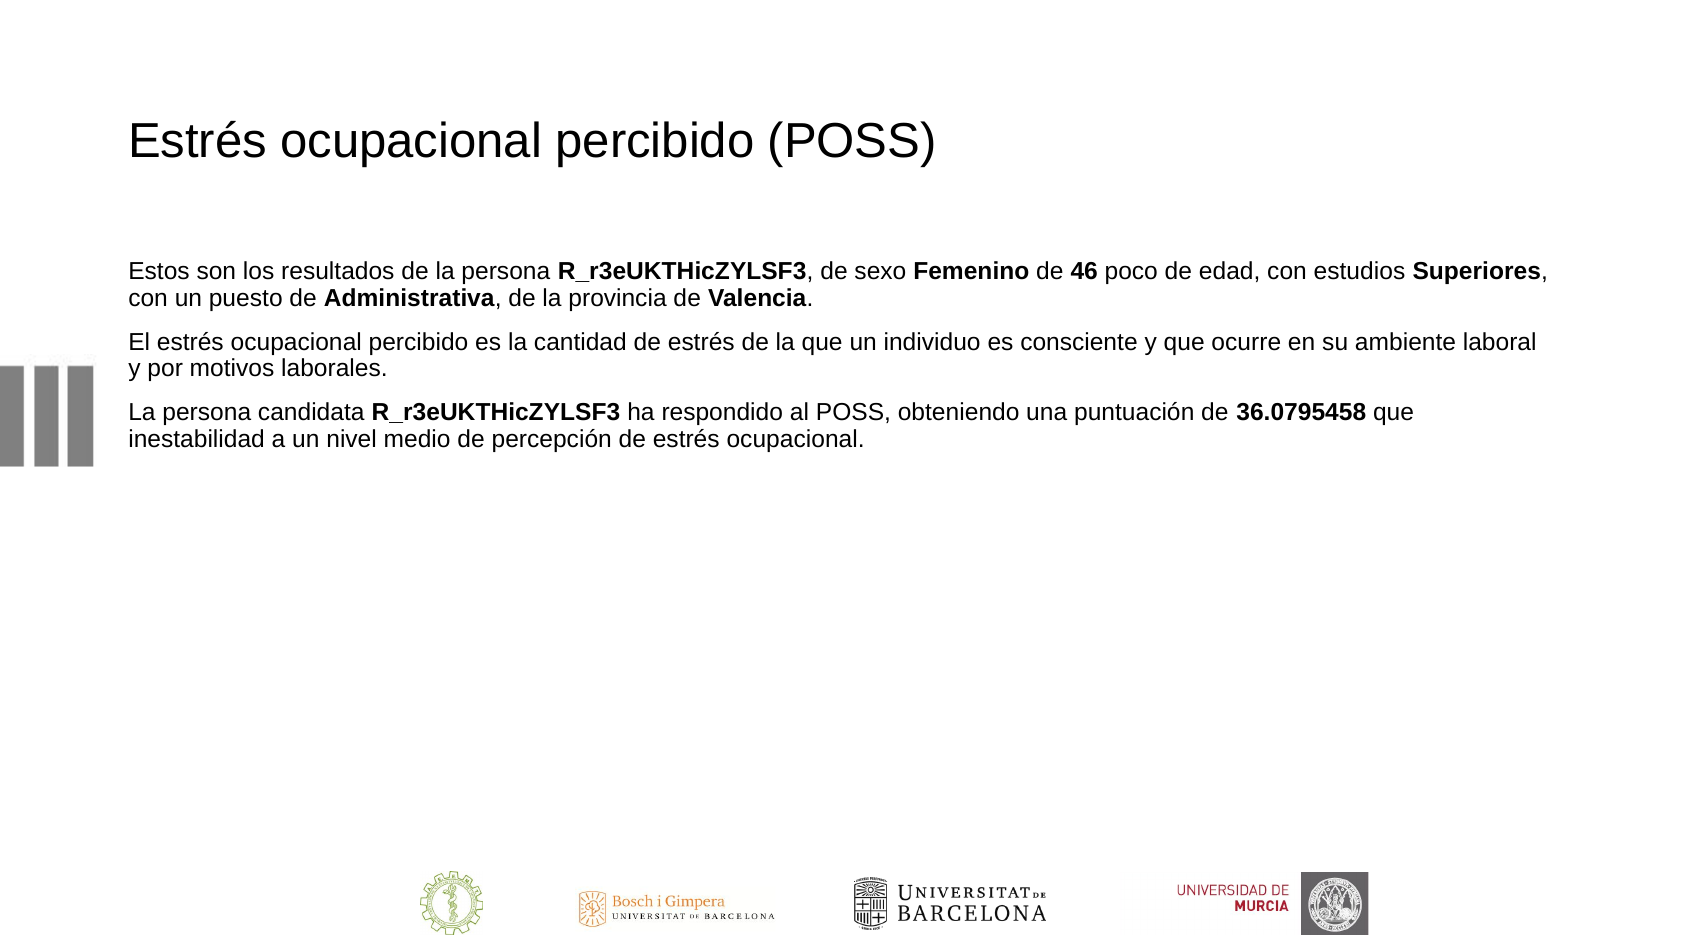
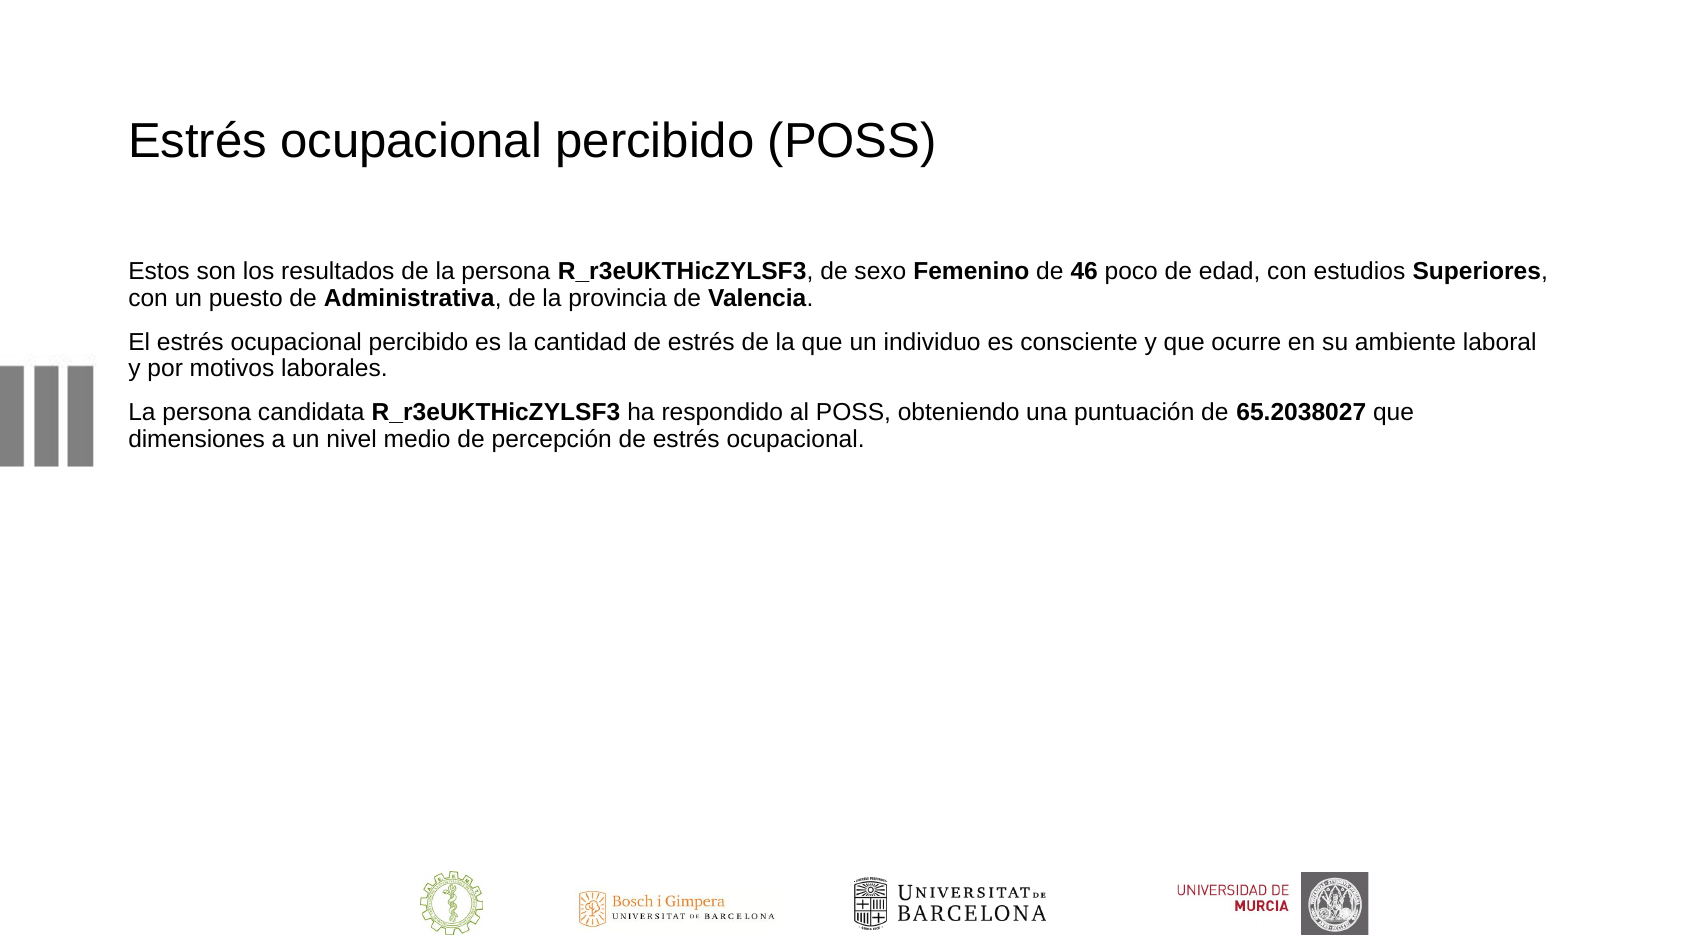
36.0795458: 36.0795458 -> 65.2038027
inestabilidad: inestabilidad -> dimensiones
